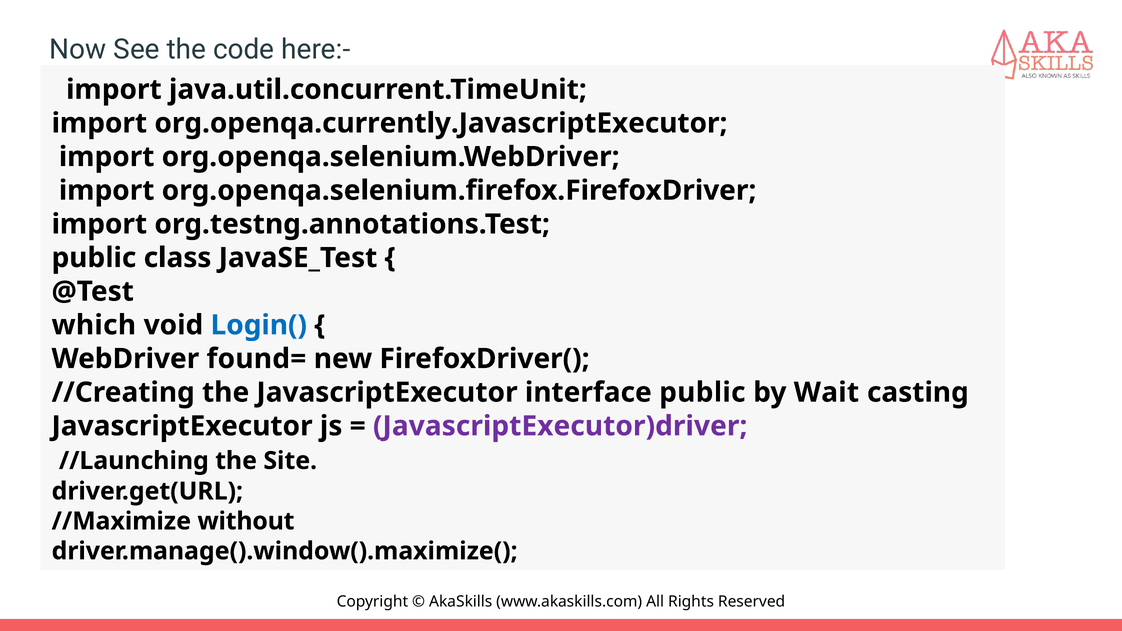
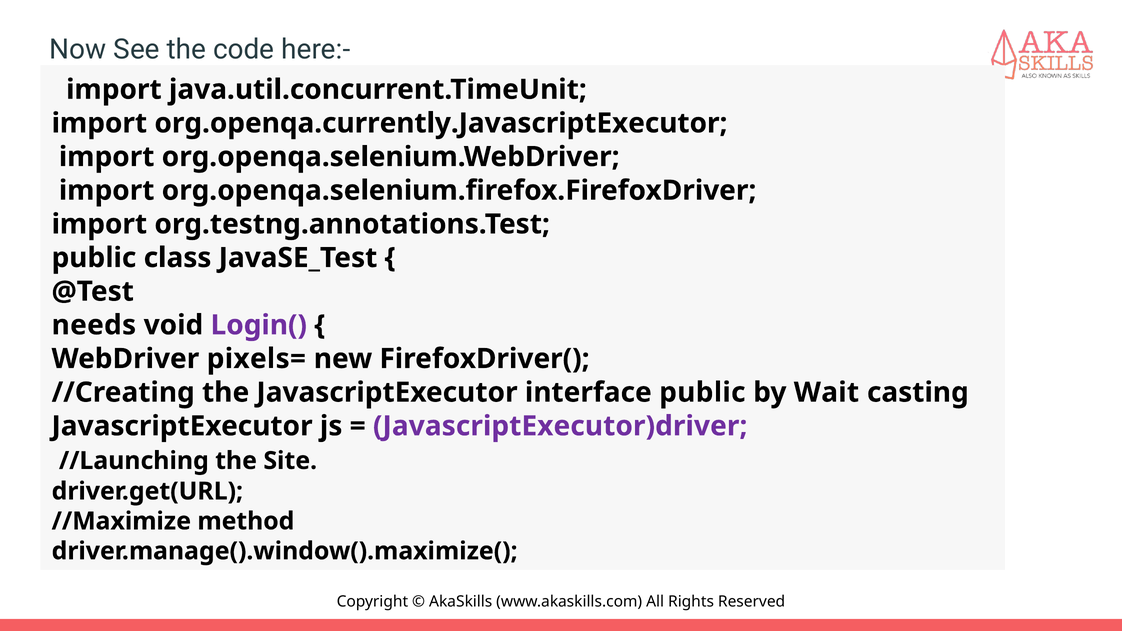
which: which -> needs
Login( colour: blue -> purple
found=: found= -> pixels=
without: without -> method
